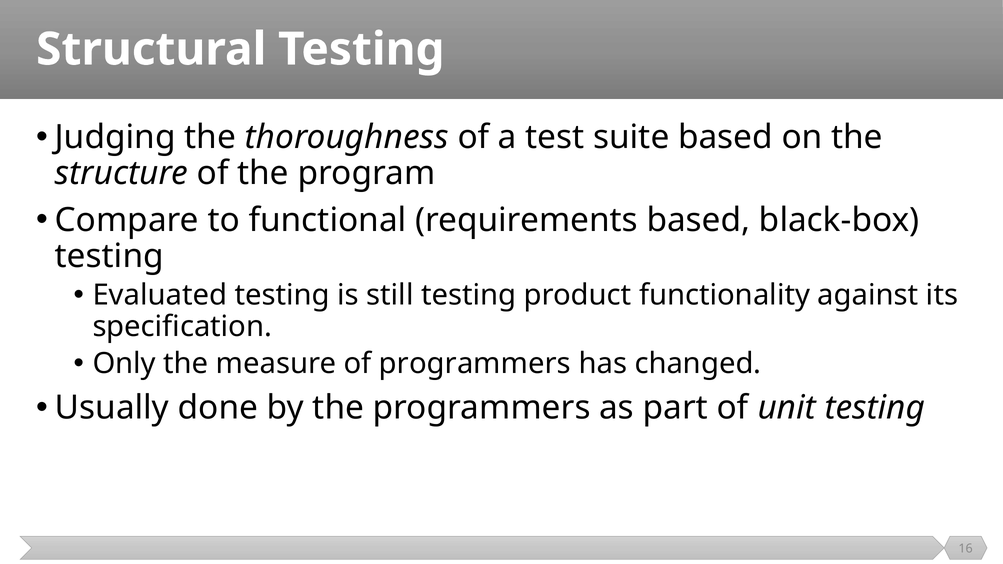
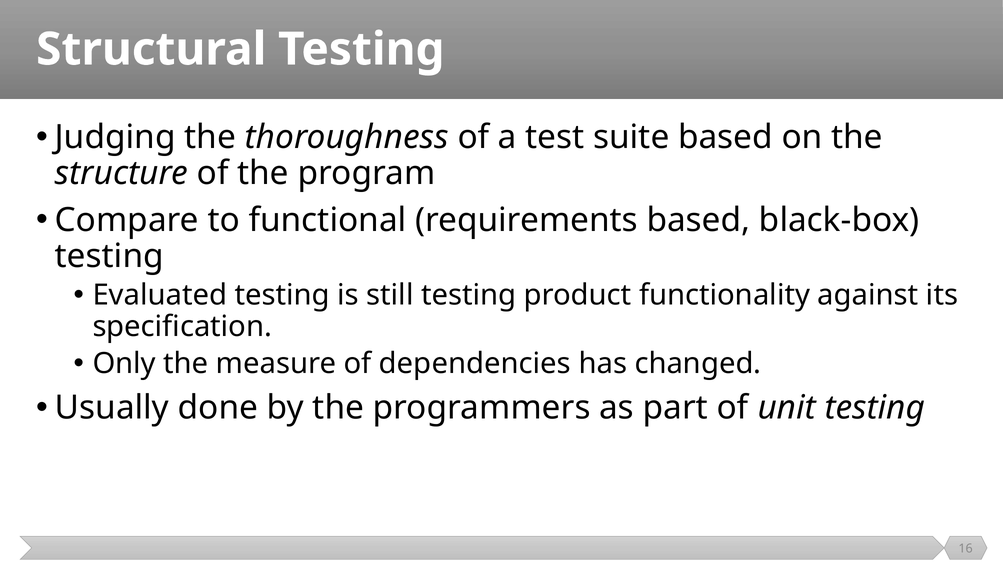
of programmers: programmers -> dependencies
